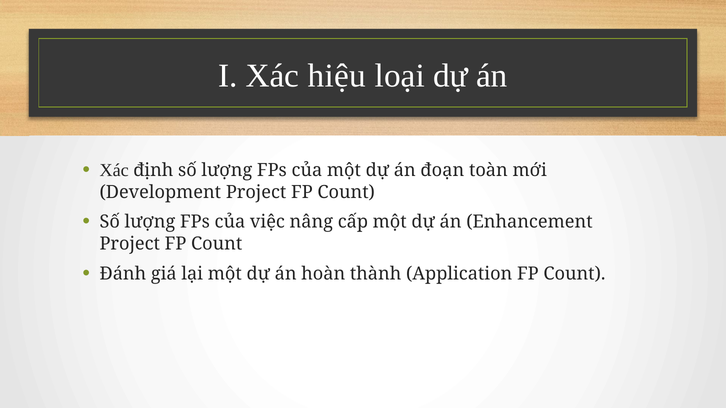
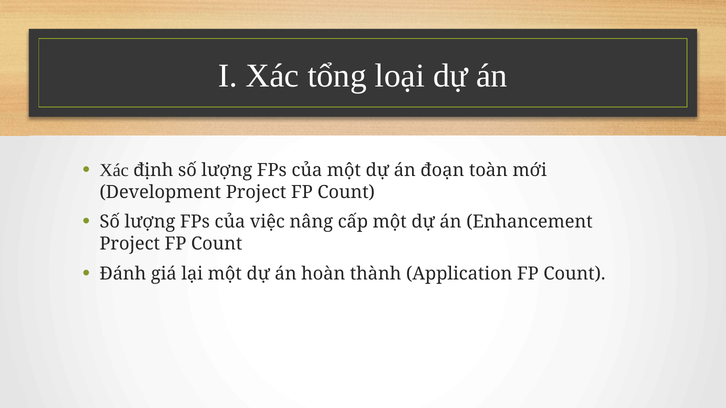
hiệu: hiệu -> tổng
